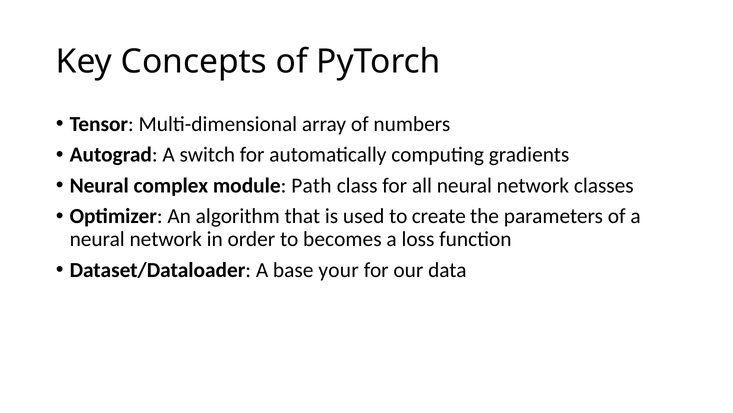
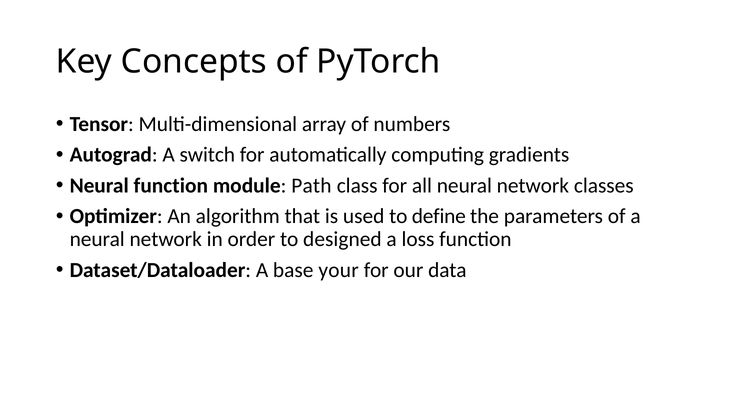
Neural complex: complex -> function
create: create -> define
becomes: becomes -> designed
